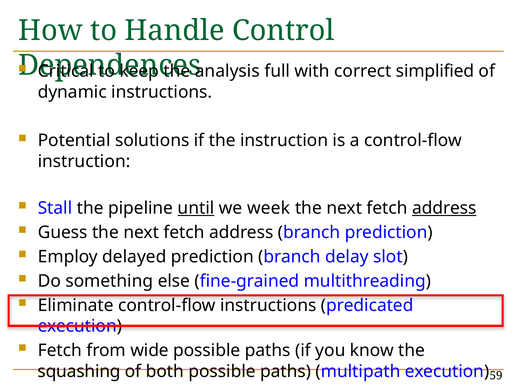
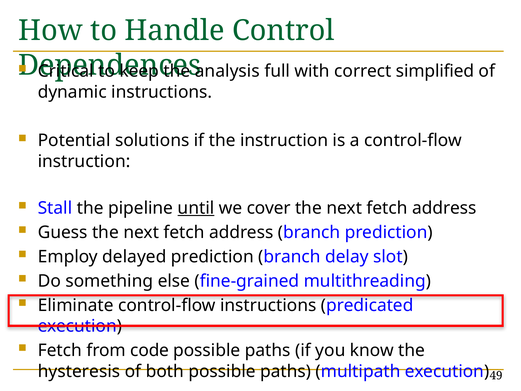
week: week -> cover
address at (444, 208) underline: present -> none
wide: wide -> code
squashing: squashing -> hysteresis
59: 59 -> 49
